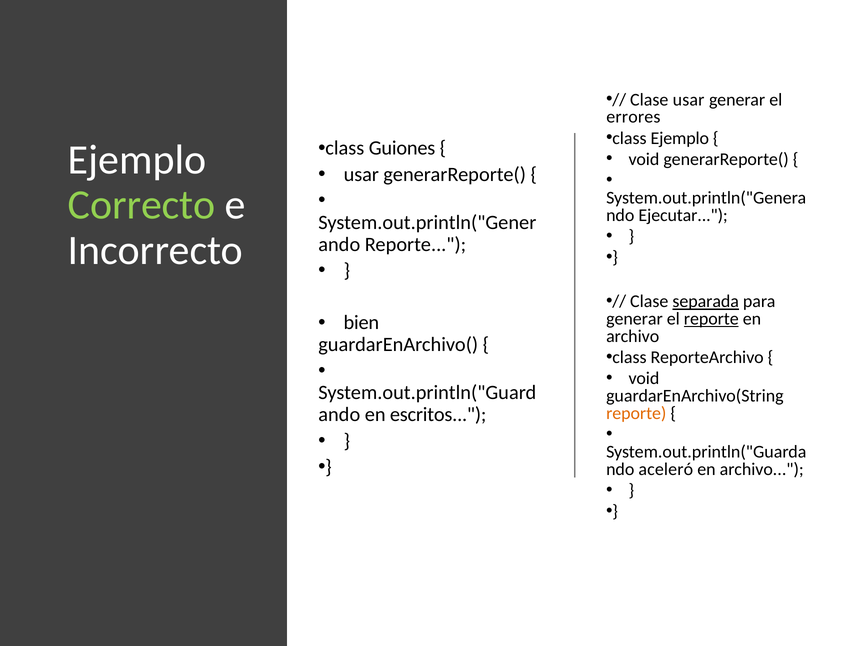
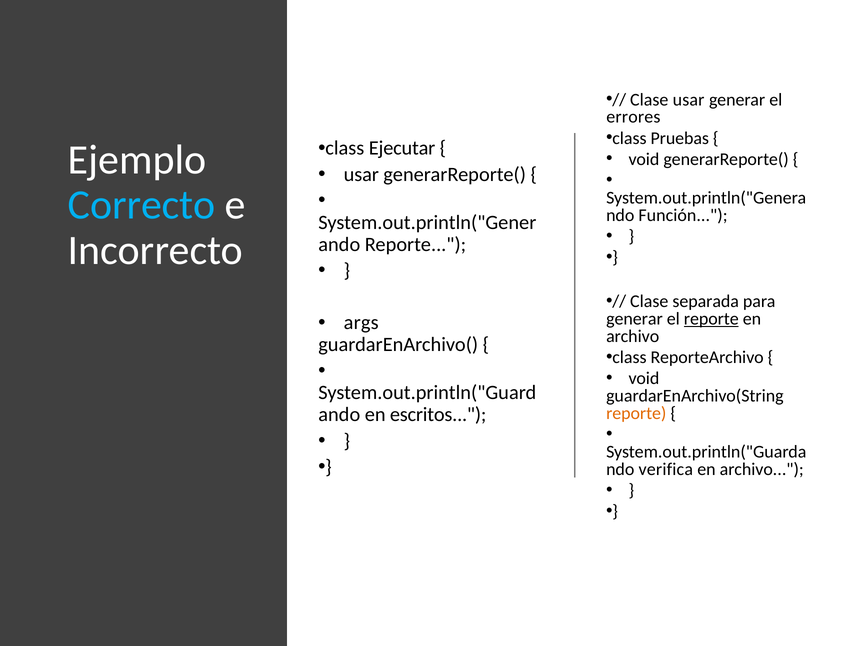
class Ejemplo: Ejemplo -> Pruebas
Guiones: Guiones -> Ejecutar
Correcto colour: light green -> light blue
Ejecutar: Ejecutar -> Función
separada underline: present -> none
bien: bien -> args
aceleró: aceleró -> verifica
